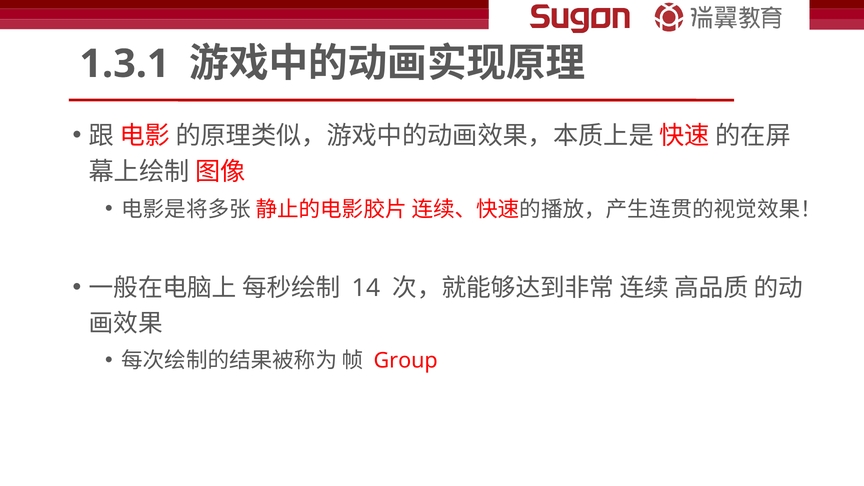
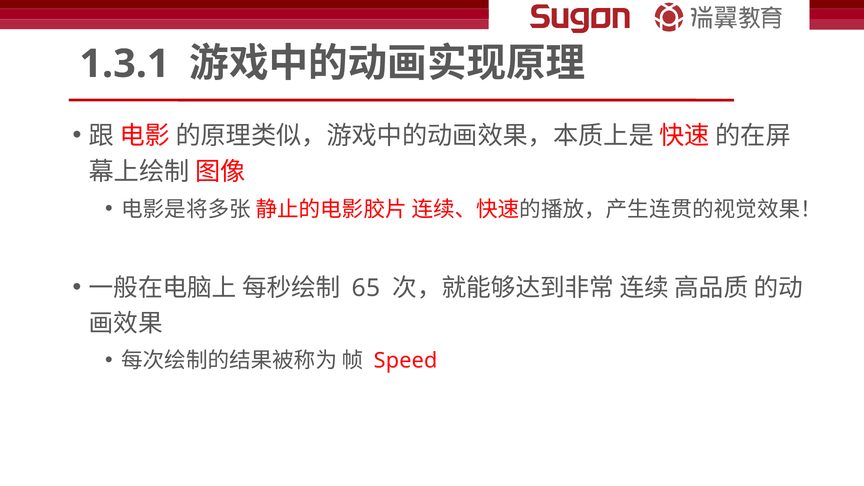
14: 14 -> 65
Group: Group -> Speed
